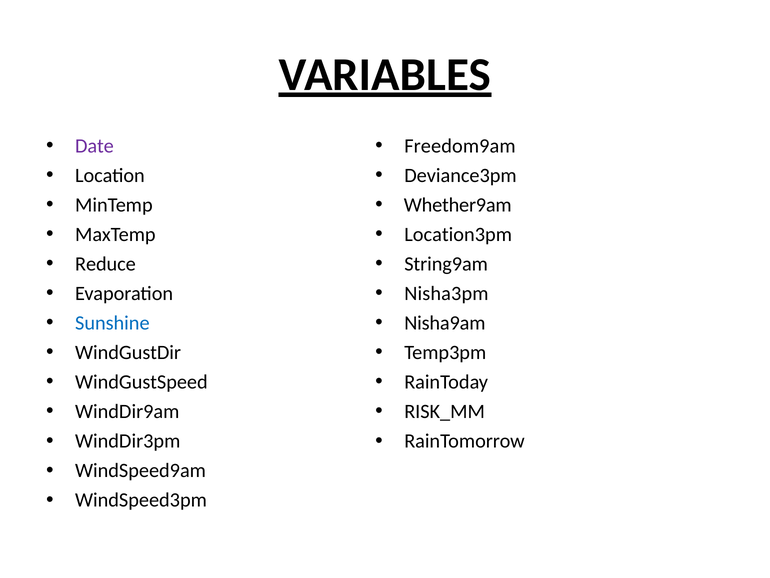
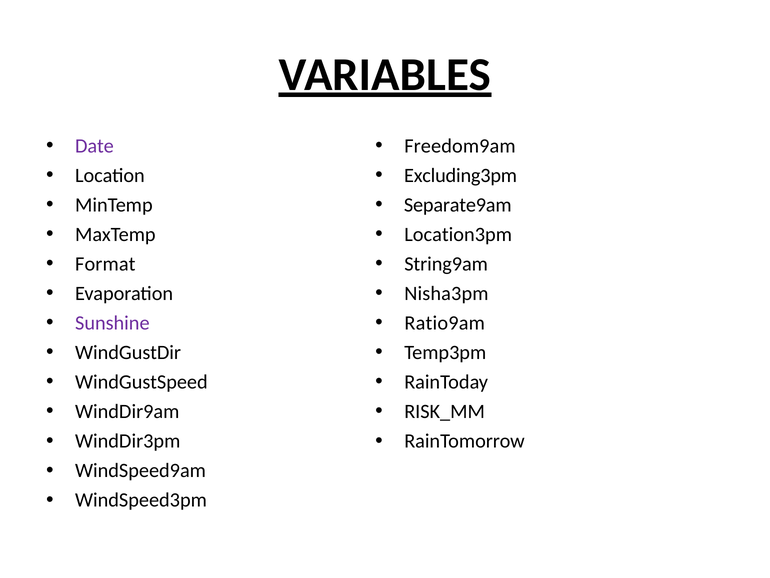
Deviance3pm: Deviance3pm -> Excluding3pm
Whether9am: Whether9am -> Separate9am
Reduce: Reduce -> Format
Sunshine colour: blue -> purple
Nisha9am: Nisha9am -> Ratio9am
